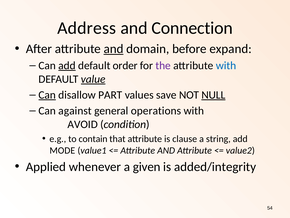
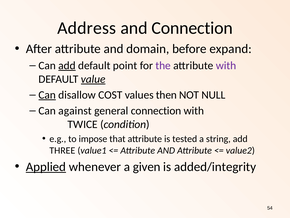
and at (114, 49) underline: present -> none
order: order -> point
with at (226, 65) colour: blue -> purple
PART: PART -> COST
save: save -> then
NULL underline: present -> none
general operations: operations -> connection
AVOID: AVOID -> TWICE
contain: contain -> impose
clause: clause -> tested
MODE: MODE -> THREE
Applied underline: none -> present
